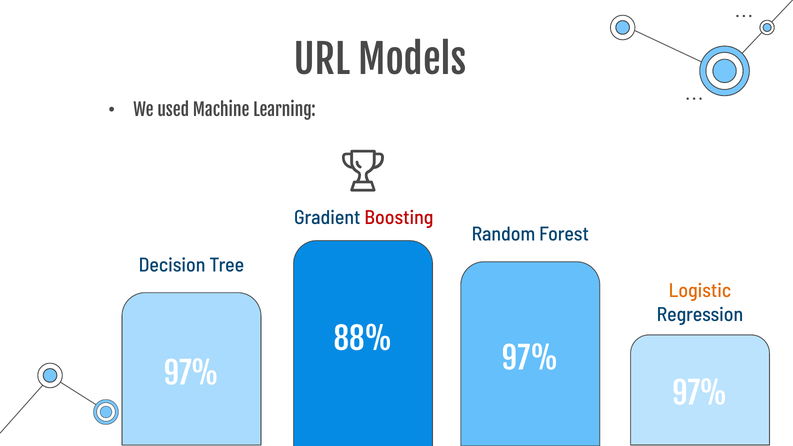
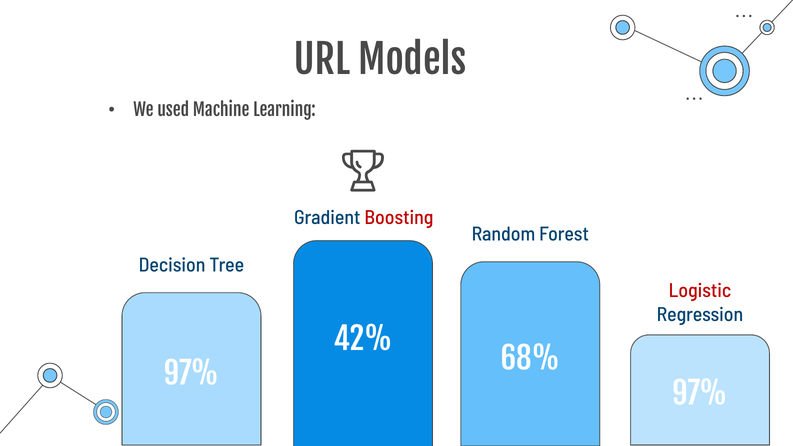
Logistic colour: orange -> red
88%: 88% -> 42%
97% at (530, 359): 97% -> 68%
